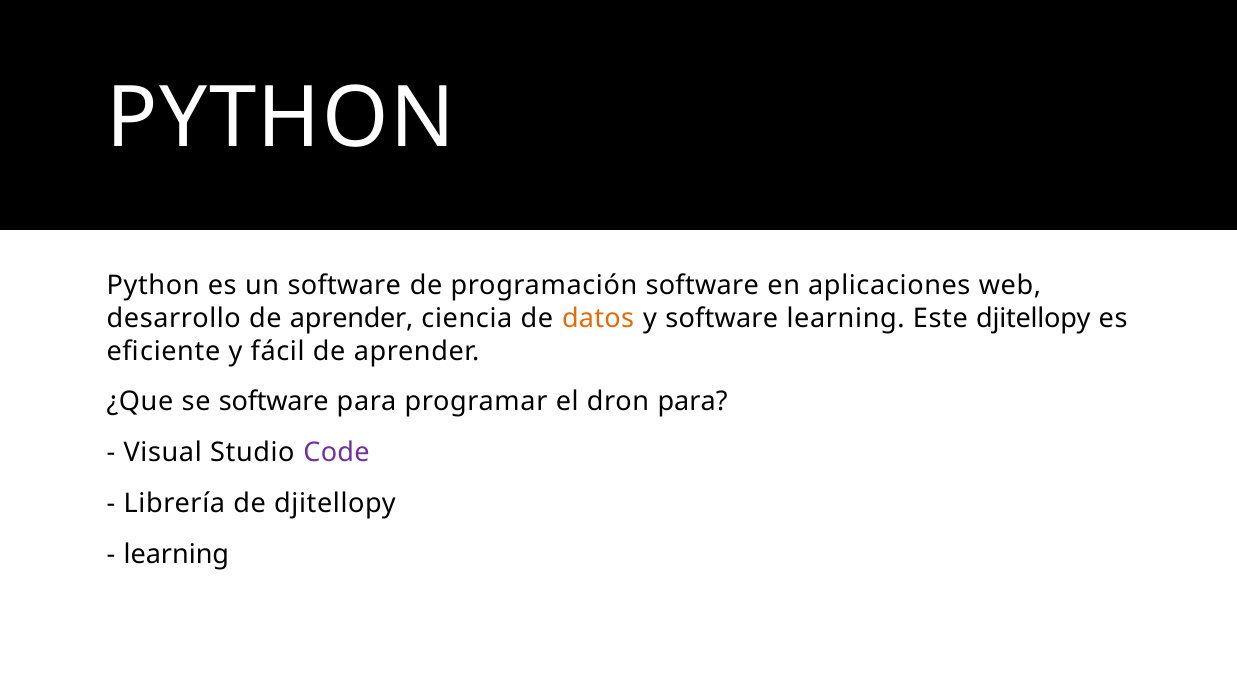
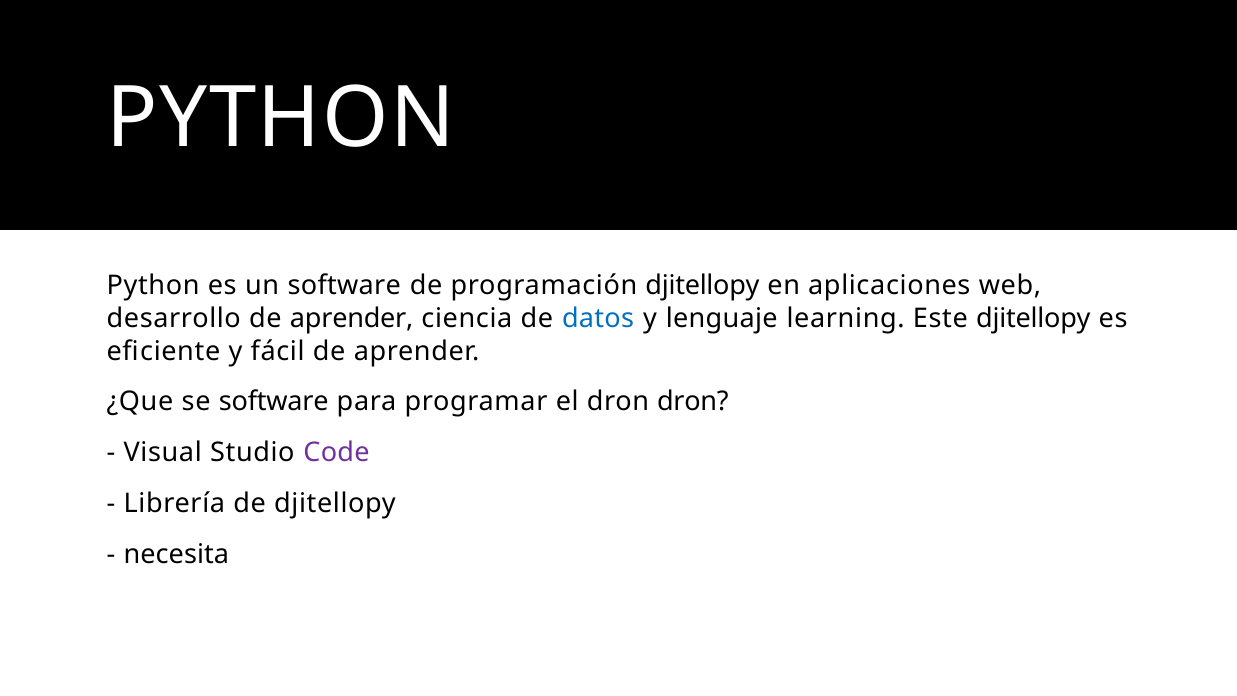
programación software: software -> djitellopy
datos colour: orange -> blue
y software: software -> lenguaje
dron para: para -> dron
learning at (176, 554): learning -> necesita
